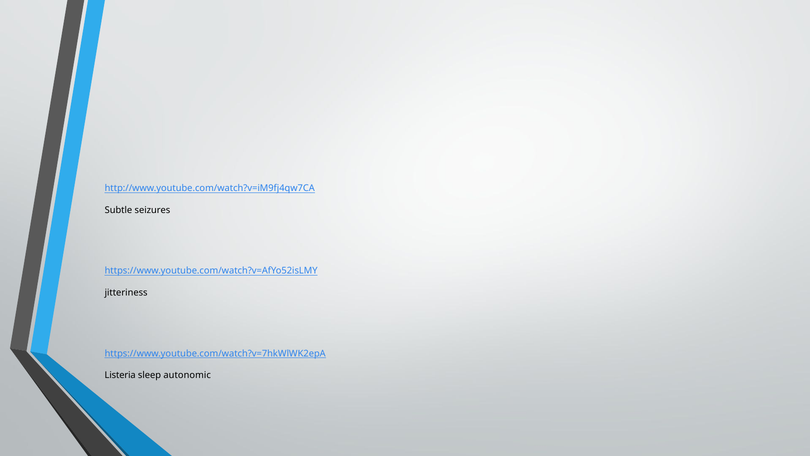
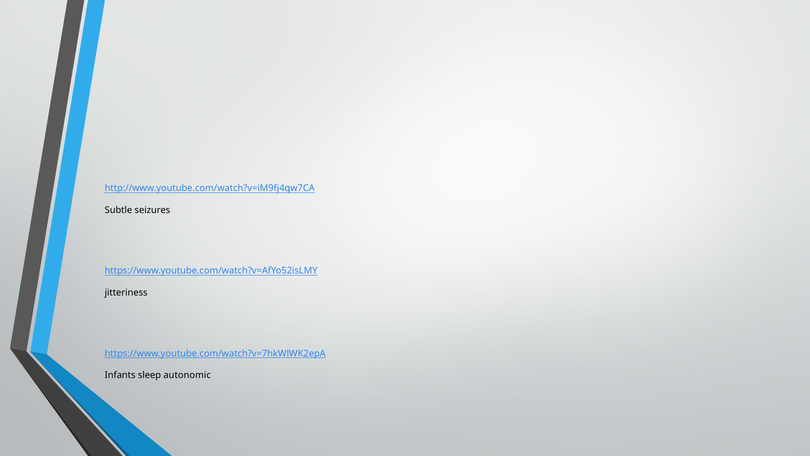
Listeria: Listeria -> Infants
